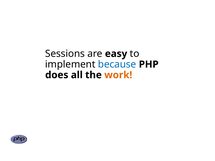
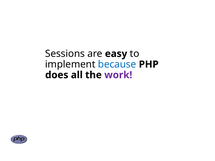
work colour: orange -> purple
